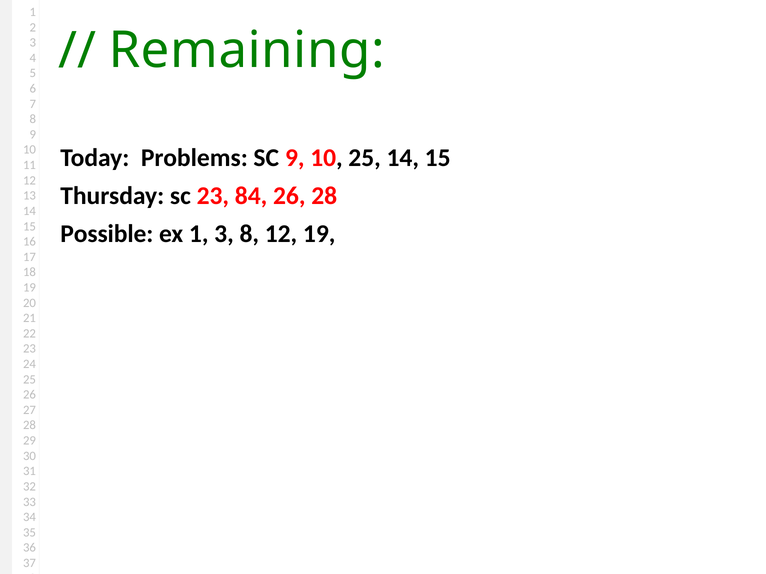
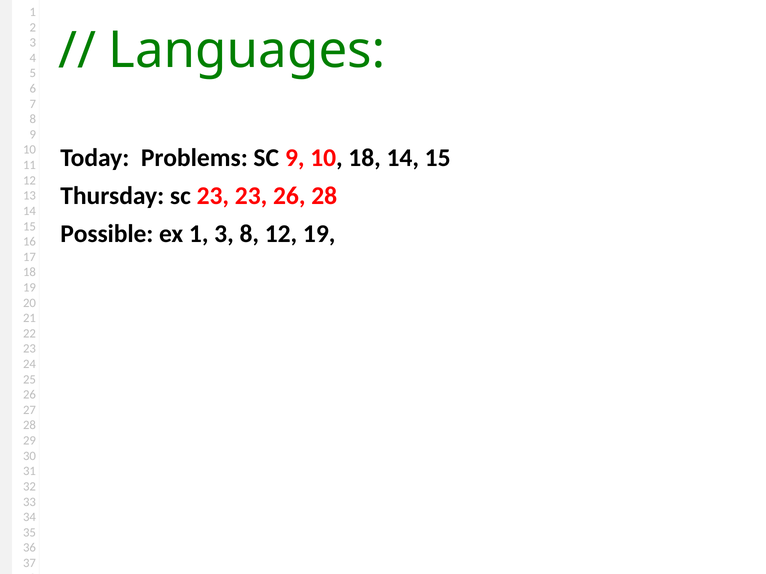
Remaining: Remaining -> Languages
10 25: 25 -> 18
23 84: 84 -> 23
